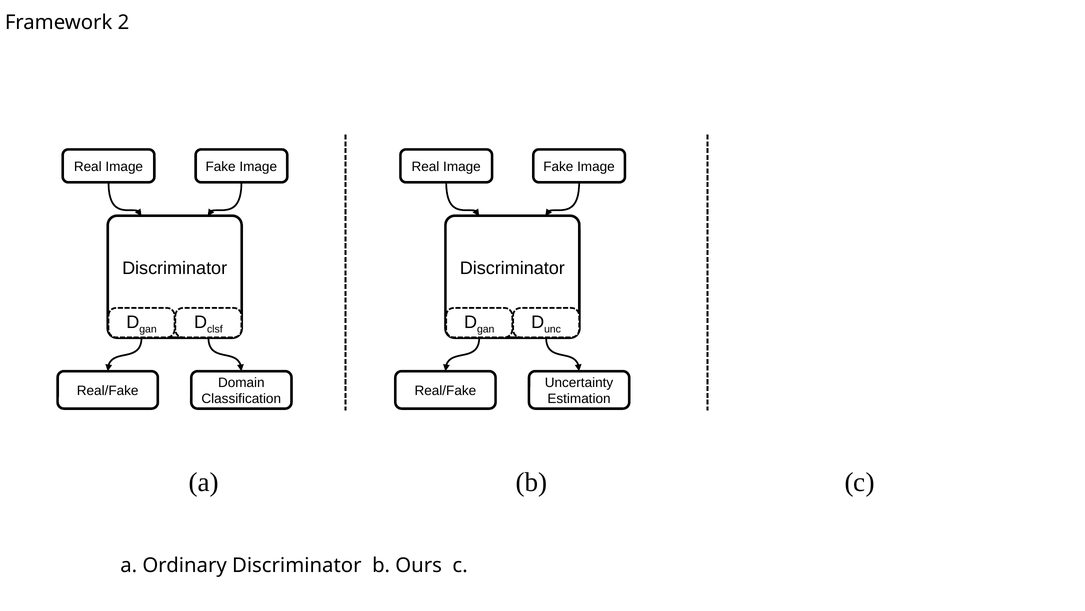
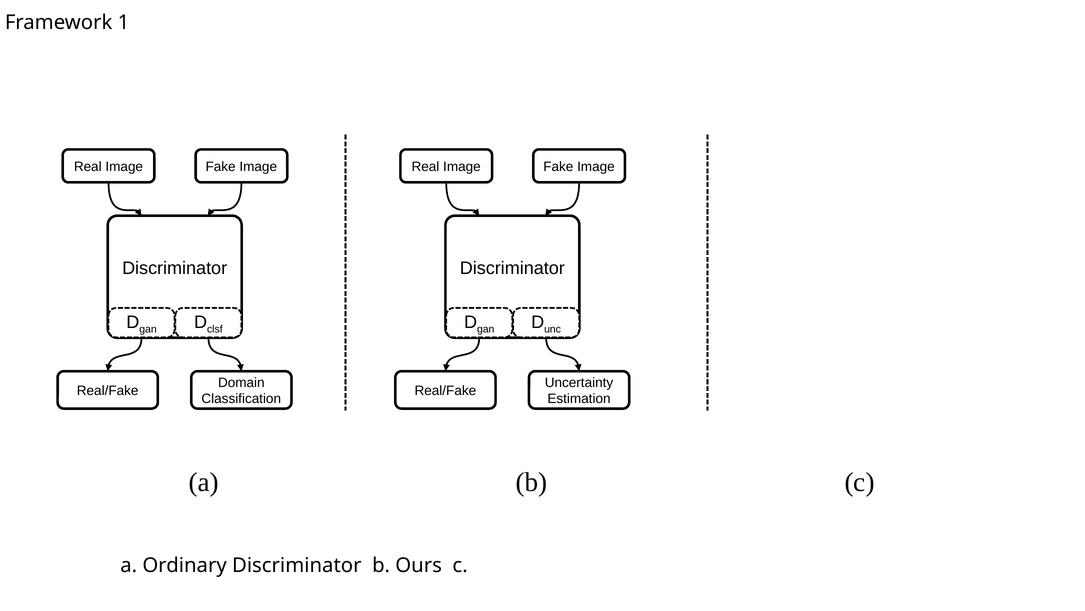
2: 2 -> 1
